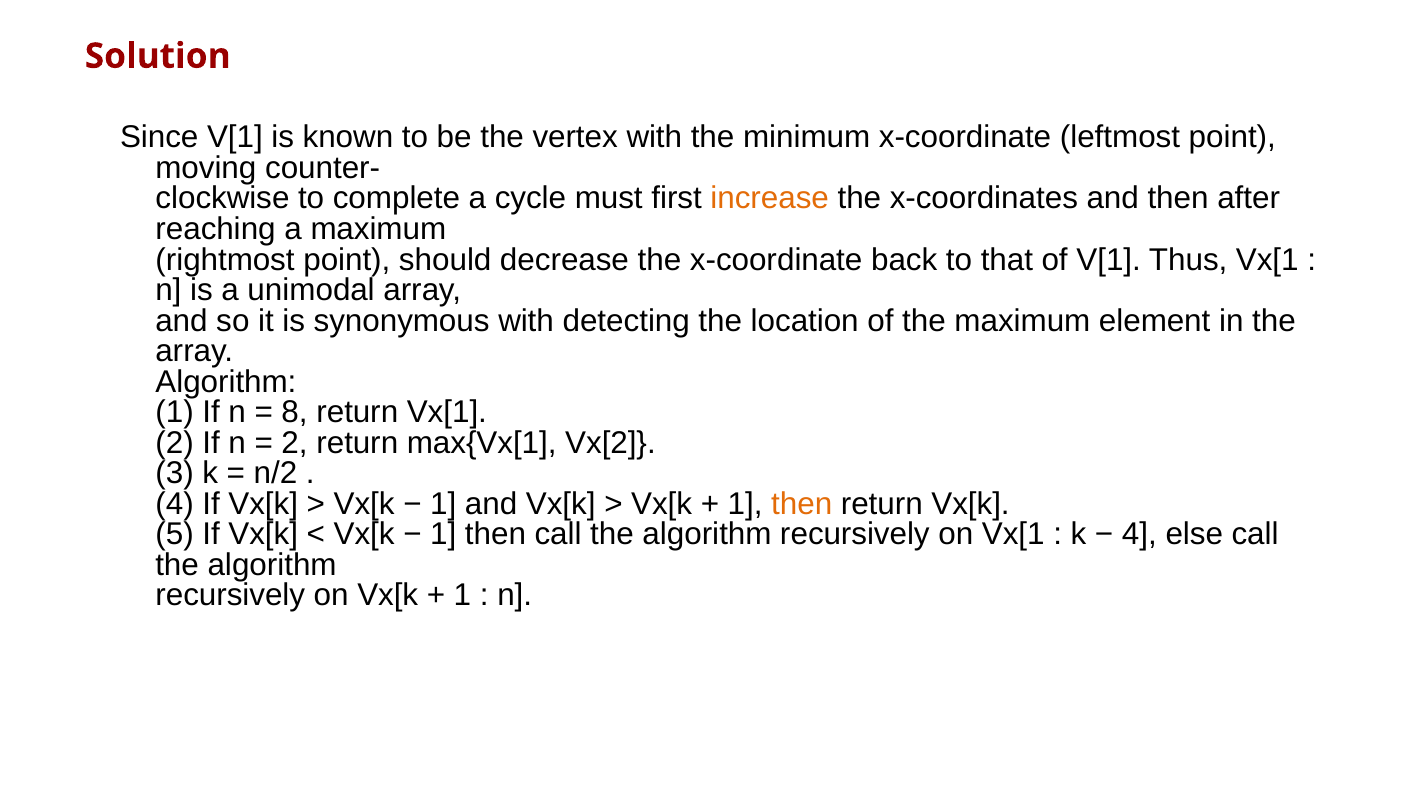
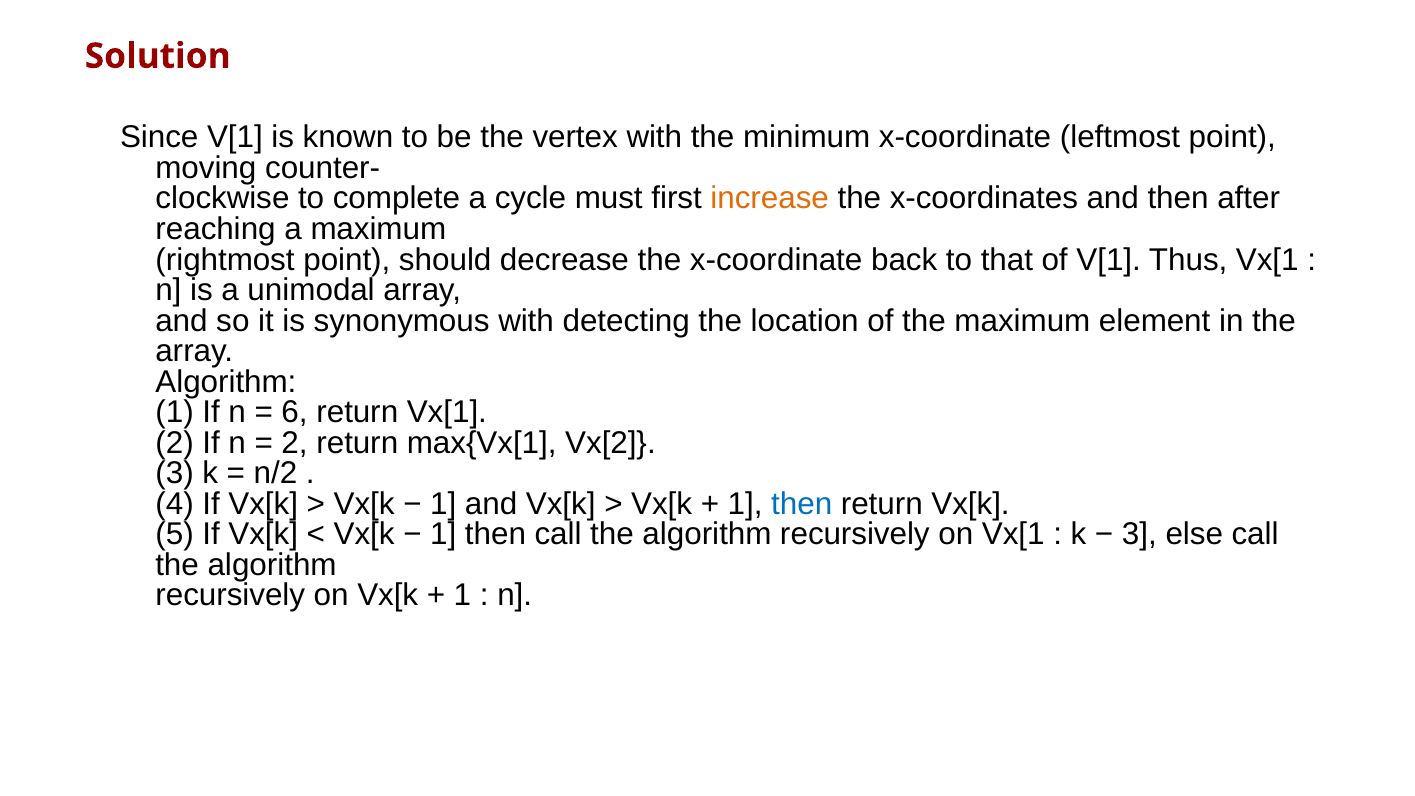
8: 8 -> 6
then at (802, 504) colour: orange -> blue
4 at (1139, 534): 4 -> 3
